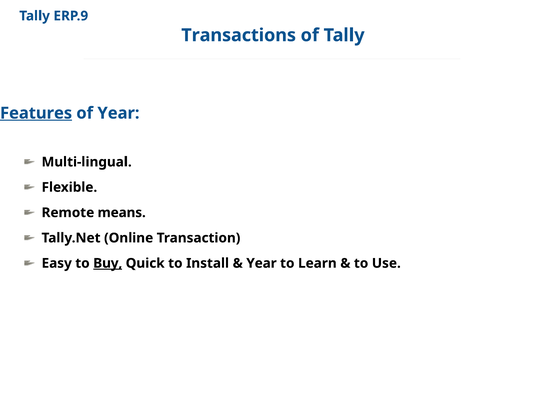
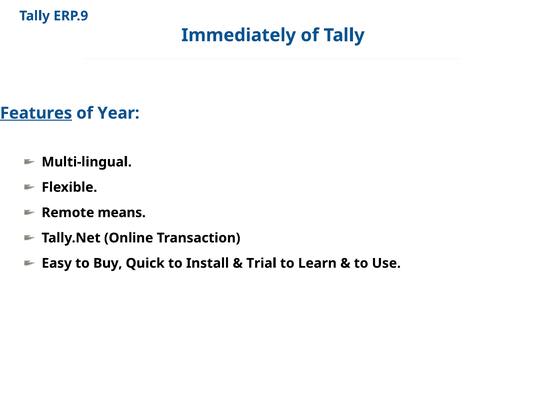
Transactions: Transactions -> Immediately
Buy underline: present -> none
Year at (262, 263): Year -> Trial
